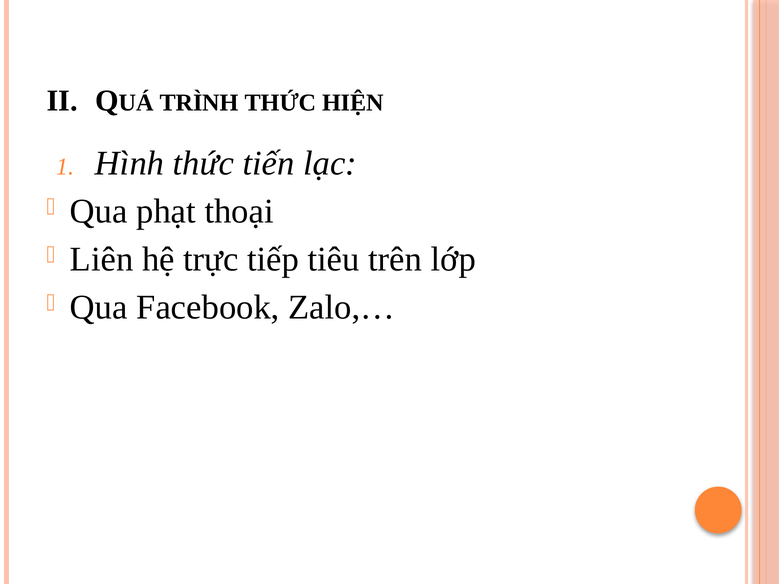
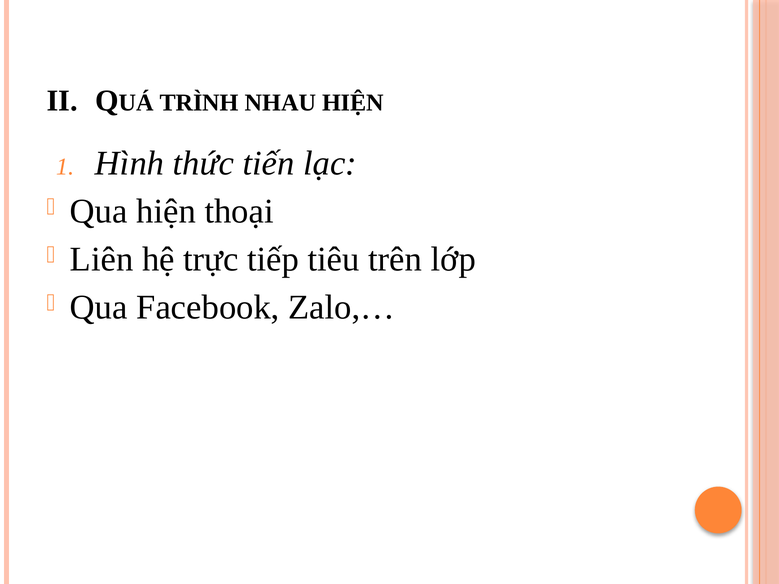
TRÌNH THỨC: THỨC -> NHAU
Qua phạt: phạt -> hiện
